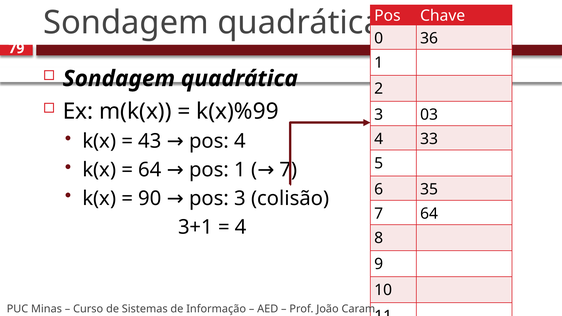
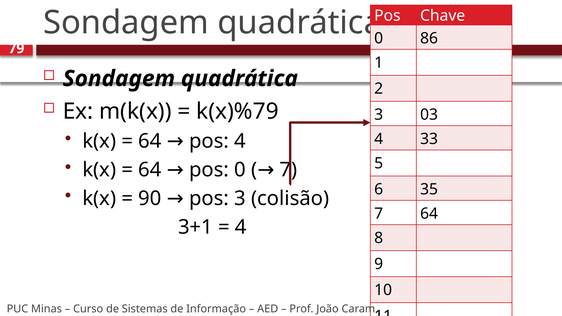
36: 36 -> 86
k(x)%99: k(x)%99 -> k(x)%79
43 at (150, 141): 43 -> 64
pos 1: 1 -> 0
